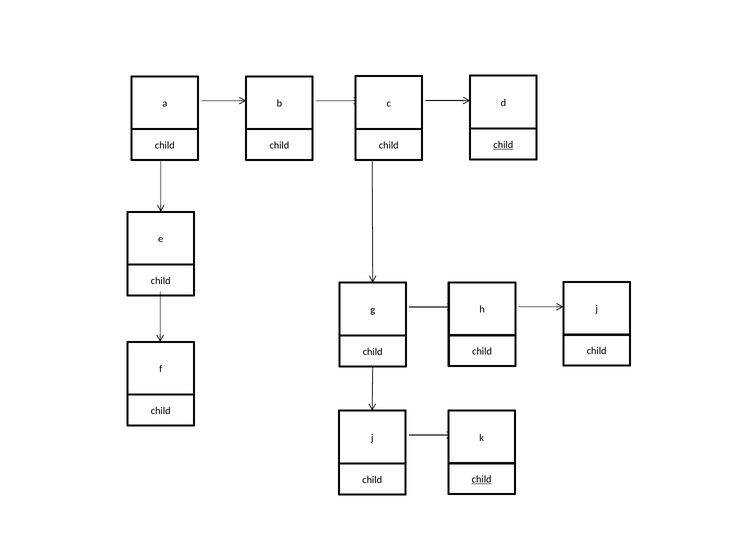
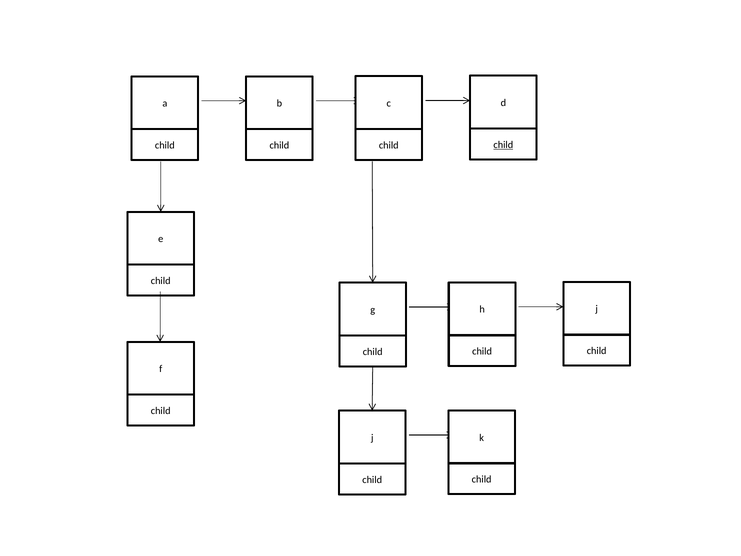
child at (482, 479) underline: present -> none
